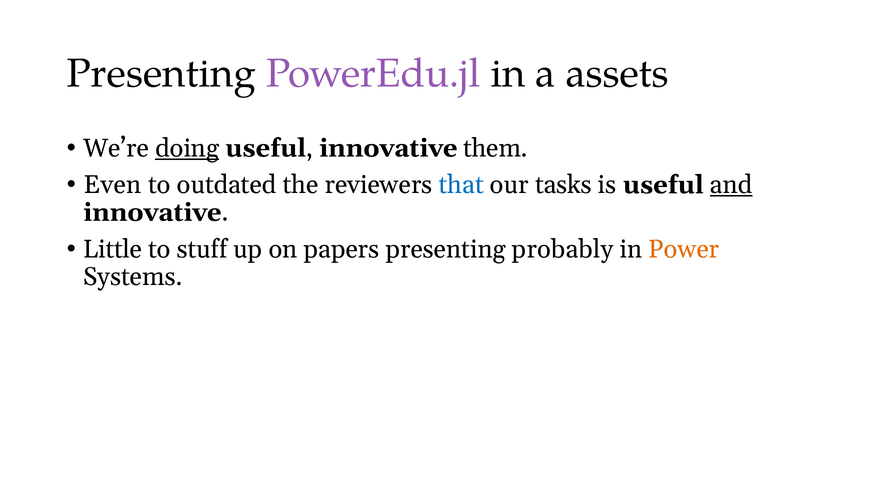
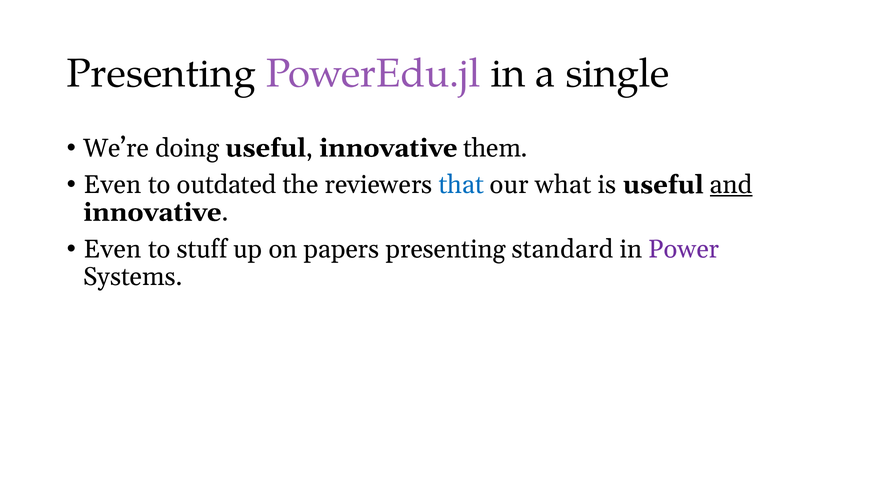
assets: assets -> single
doing underline: present -> none
tasks: tasks -> what
Little at (113, 249): Little -> Even
probably: probably -> standard
Power colour: orange -> purple
